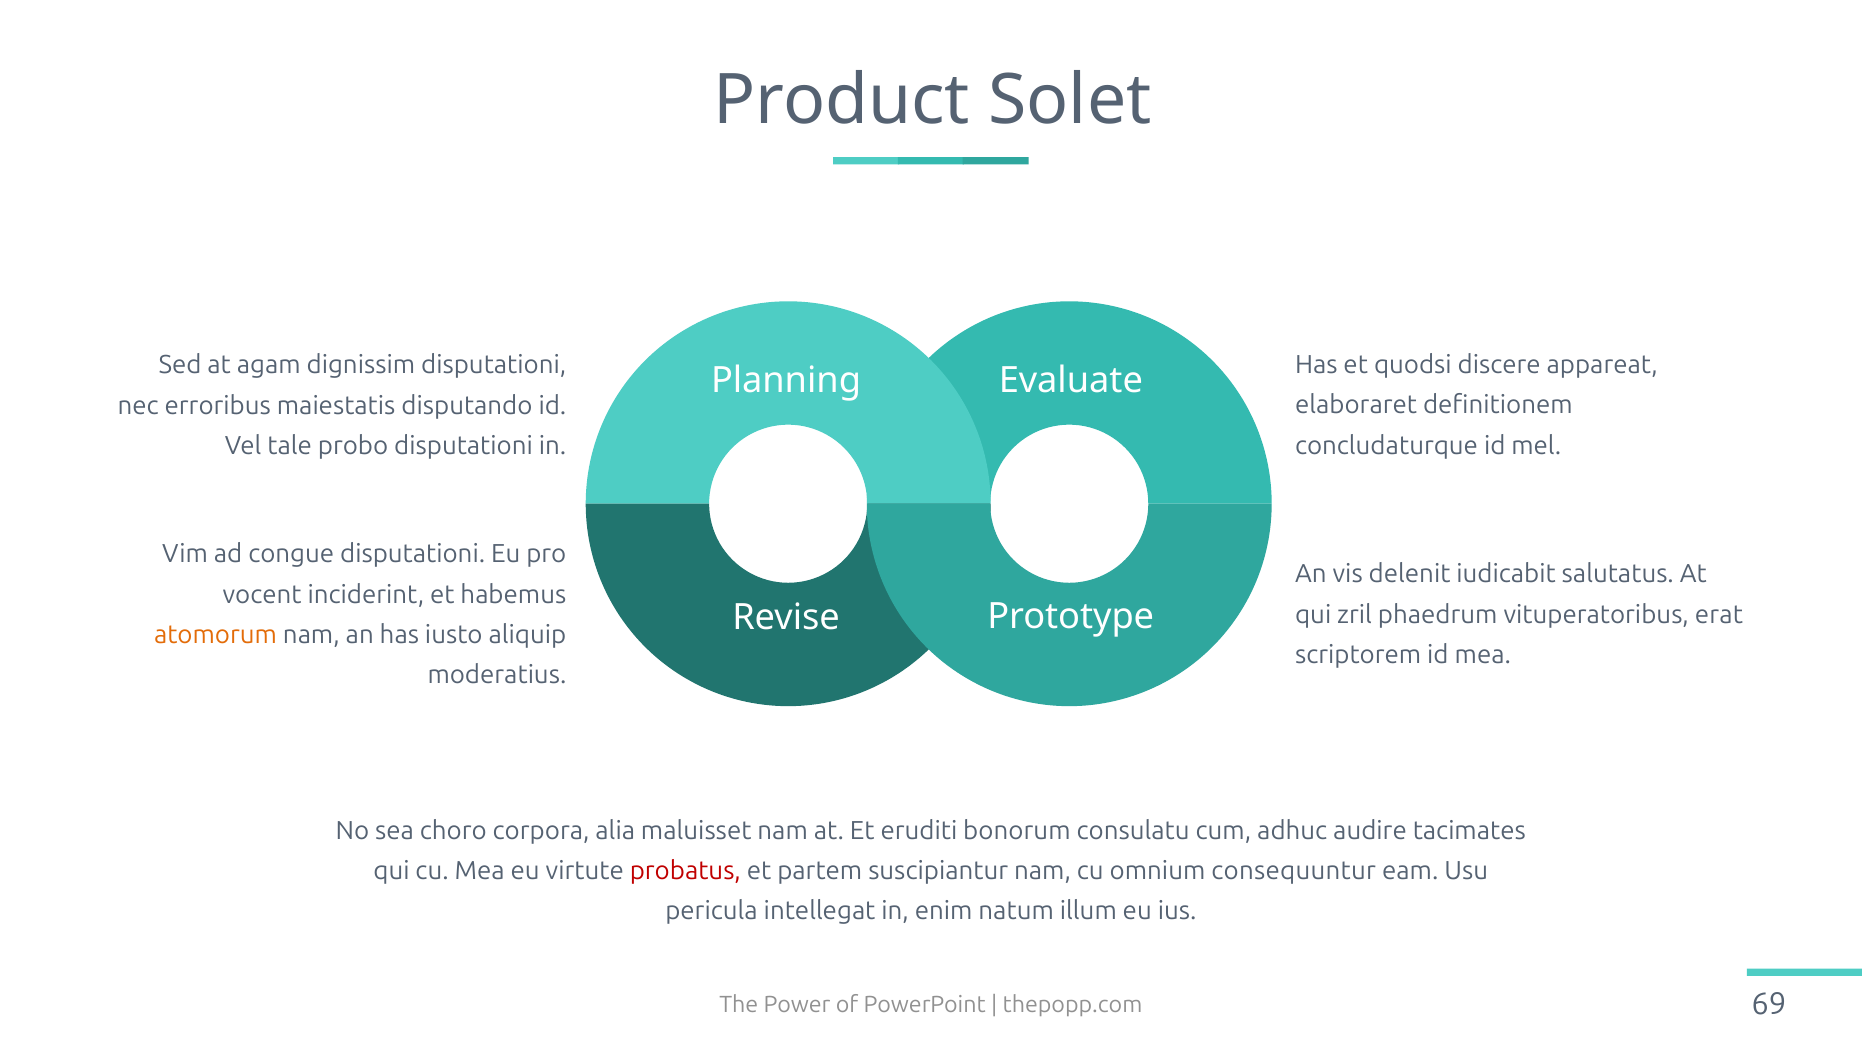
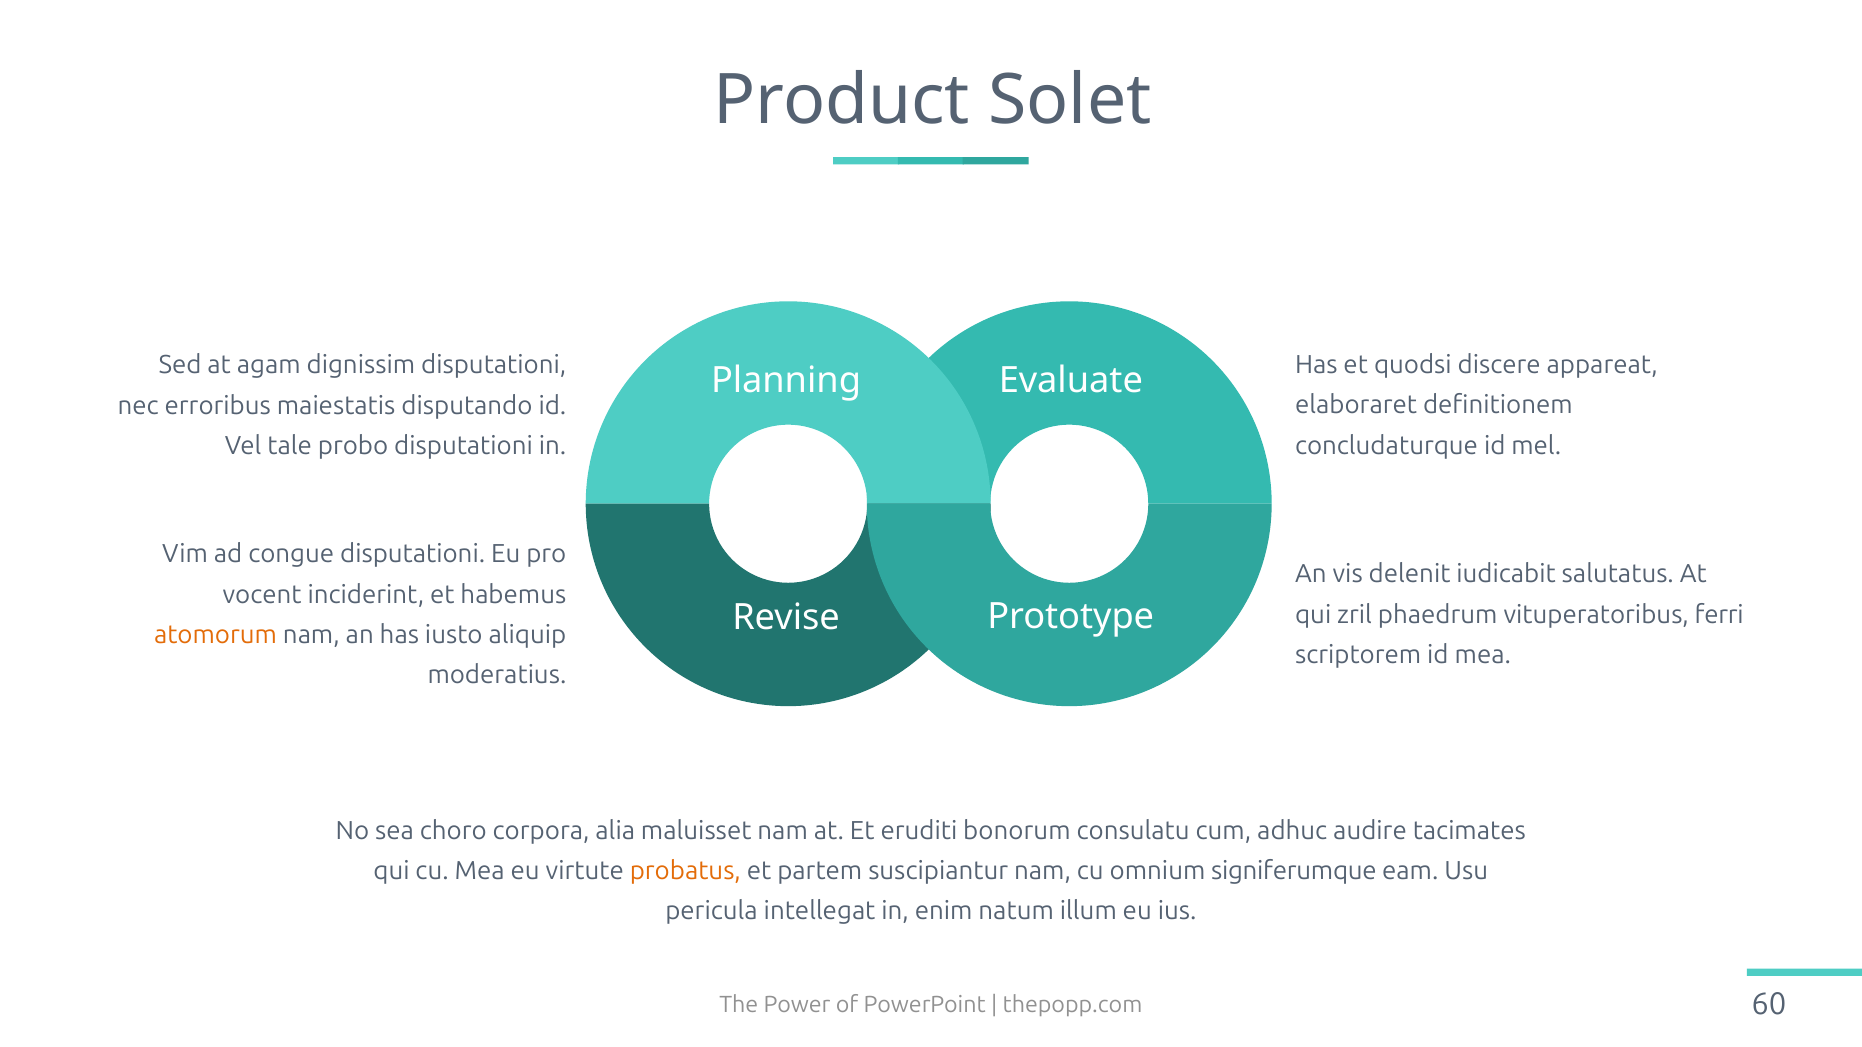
erat: erat -> ferri
probatus colour: red -> orange
consequuntur: consequuntur -> signiferumque
69: 69 -> 60
